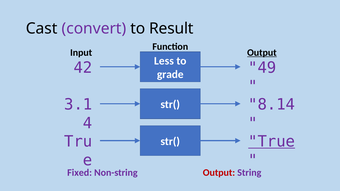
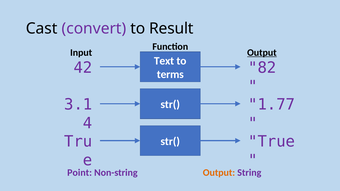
Less: Less -> Text
49: 49 -> 82
grade: grade -> terms
8.14: 8.14 -> 1.77
True underline: present -> none
Fixed: Fixed -> Point
Output at (219, 173) colour: red -> orange
